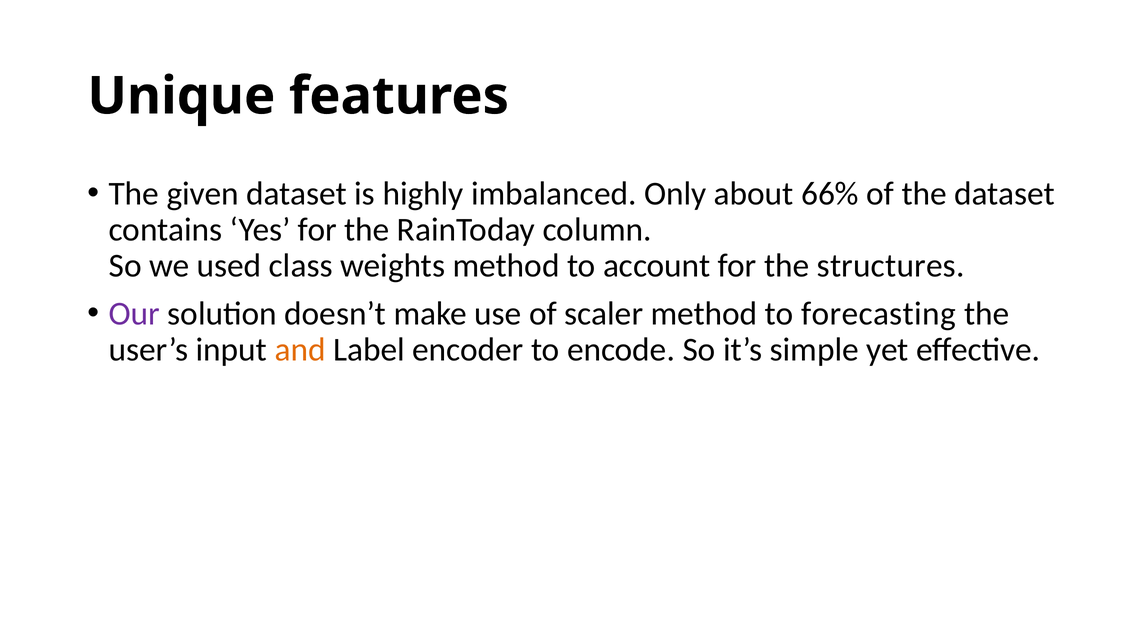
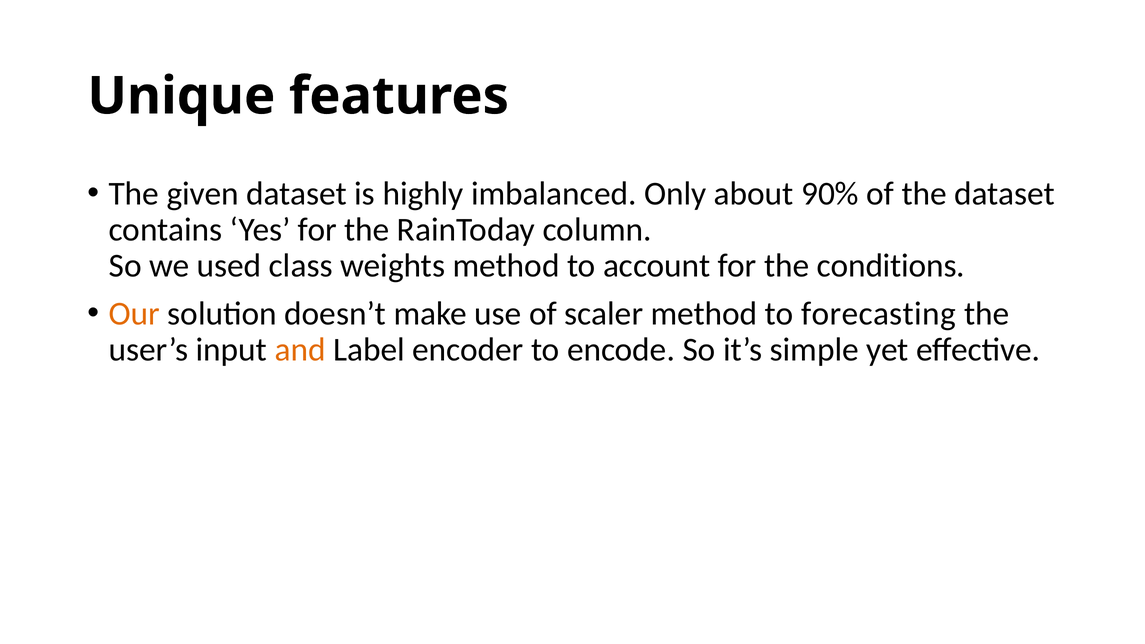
66%: 66% -> 90%
structures: structures -> conditions
Our colour: purple -> orange
